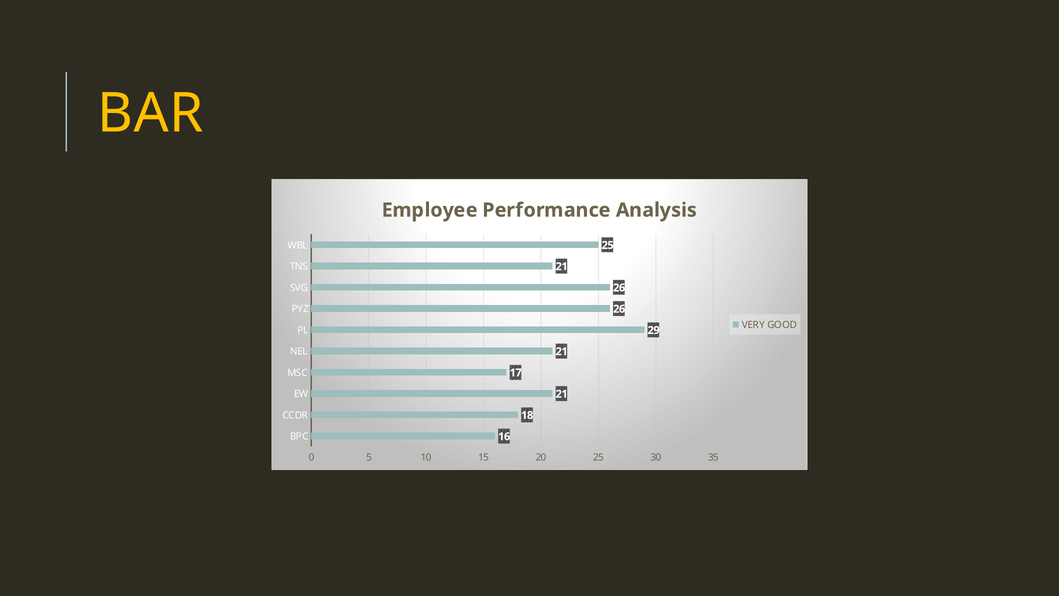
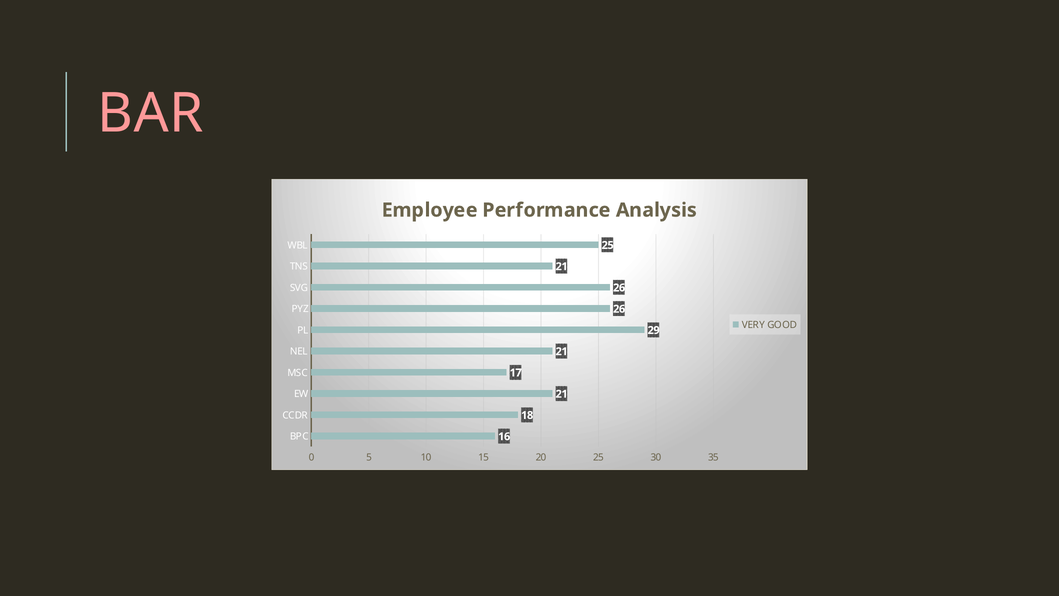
BAR colour: yellow -> pink
